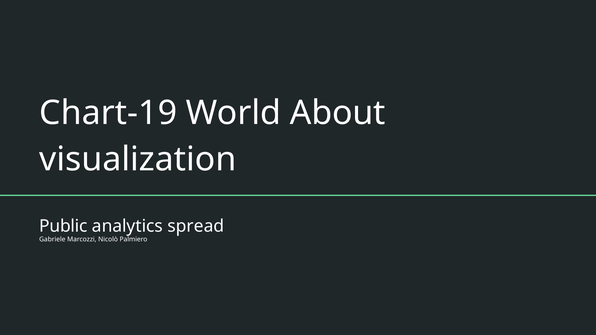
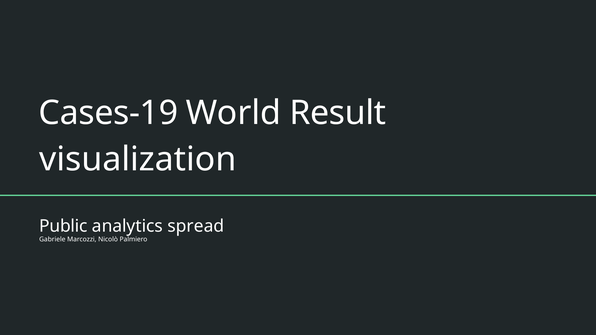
Chart-19: Chart-19 -> Cases-19
About: About -> Result
